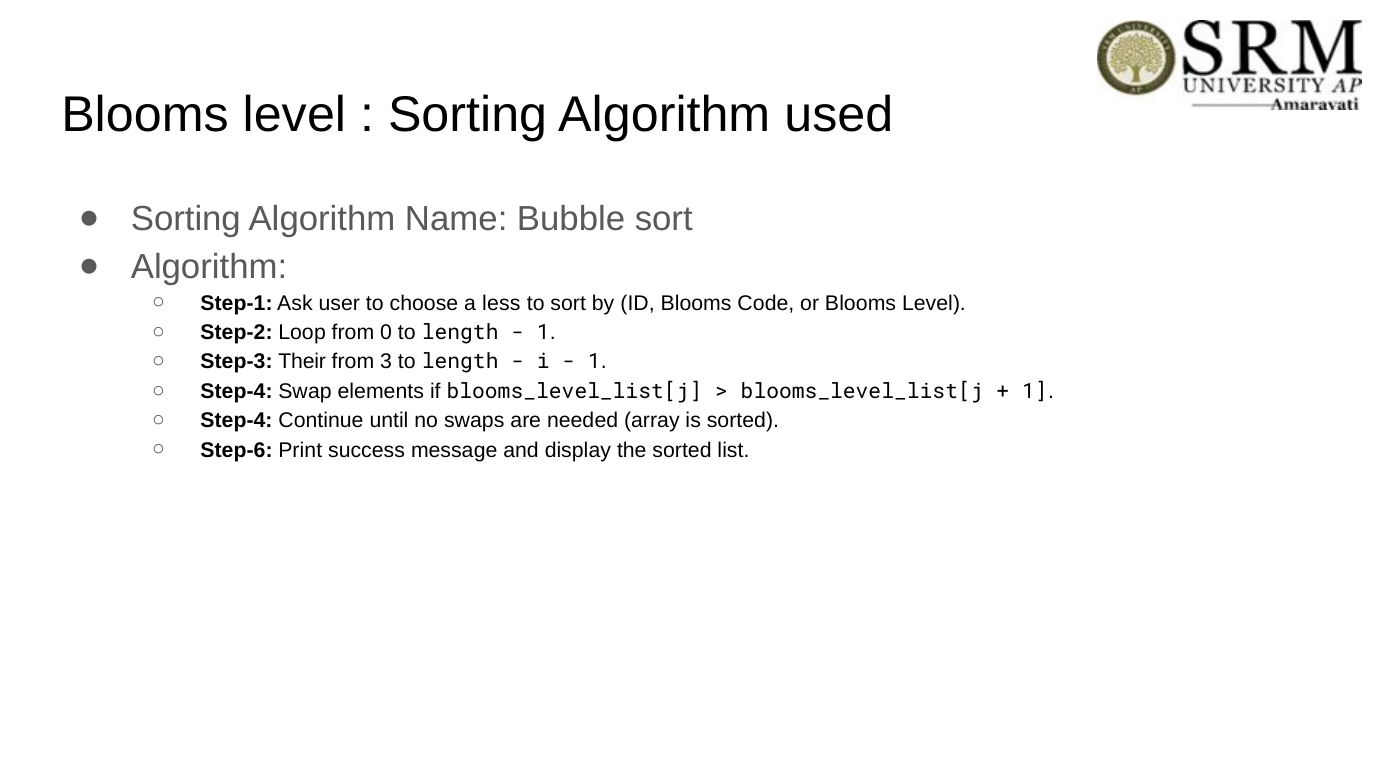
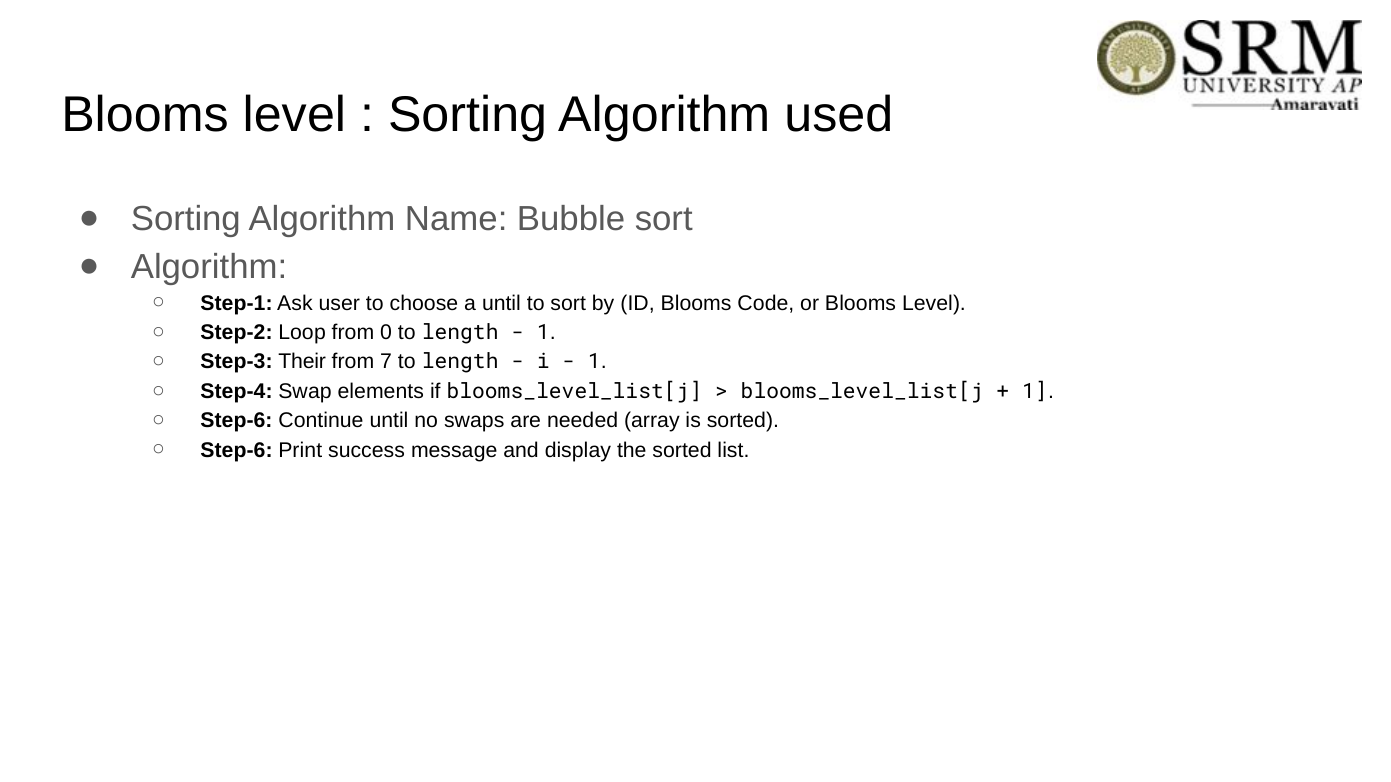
a less: less -> until
3: 3 -> 7
Step-4 at (237, 421): Step-4 -> Step-6
